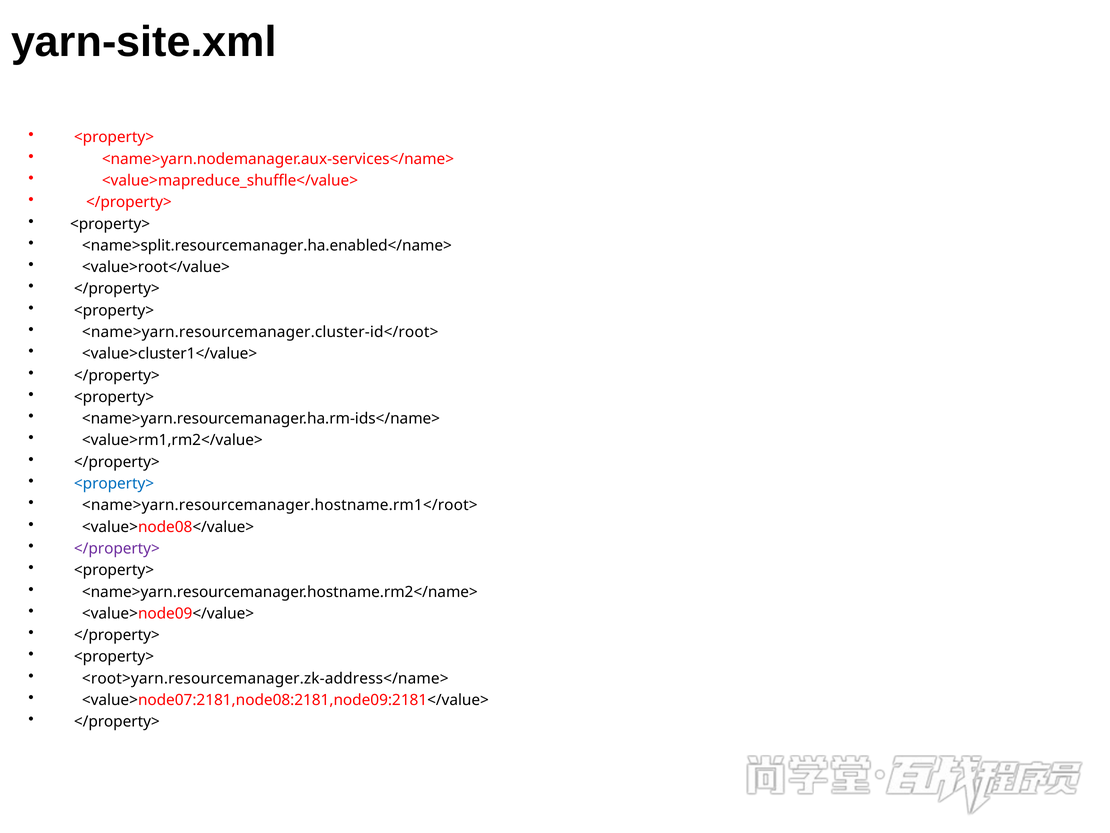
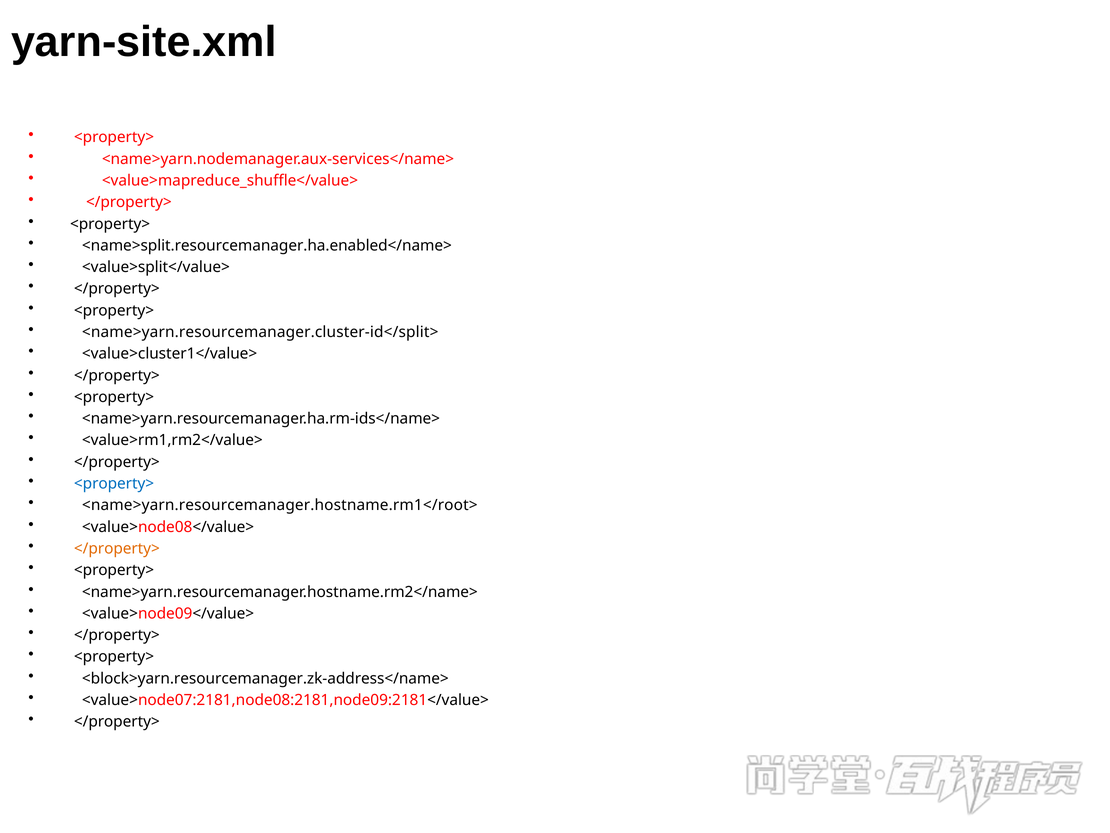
<value>root</value>: <value>root</value> -> <value>split</value>
<name>yarn.resourcemanager.cluster-id</root>: <name>yarn.resourcemanager.cluster-id</root> -> <name>yarn.resourcemanager.cluster-id</split>
</property> at (117, 548) colour: purple -> orange
<root>yarn.resourcemanager.zk-address</name>: <root>yarn.resourcemanager.zk-address</name> -> <block>yarn.resourcemanager.zk-address</name>
